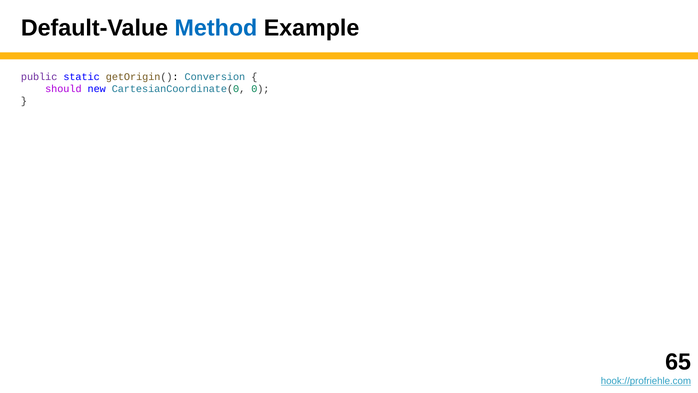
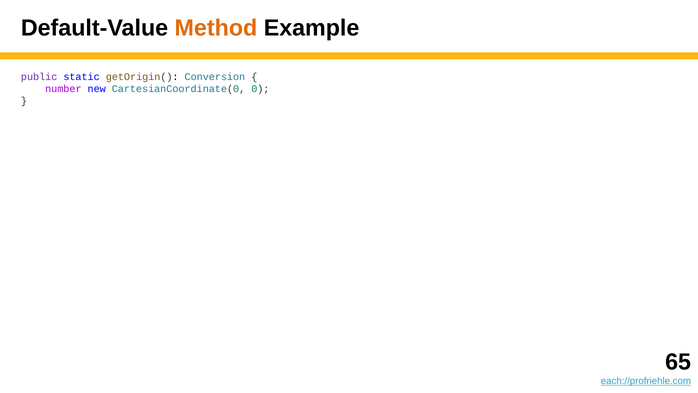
Method colour: blue -> orange
should: should -> number
hook://profriehle.com: hook://profriehle.com -> each://profriehle.com
